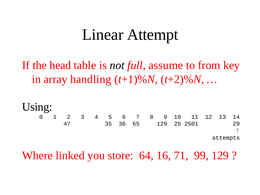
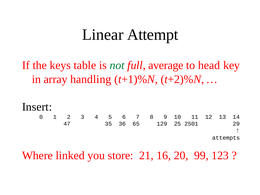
head: head -> keys
not colour: black -> green
assume: assume -> average
from: from -> head
Using: Using -> Insert
64: 64 -> 21
71: 71 -> 20
99 129: 129 -> 123
